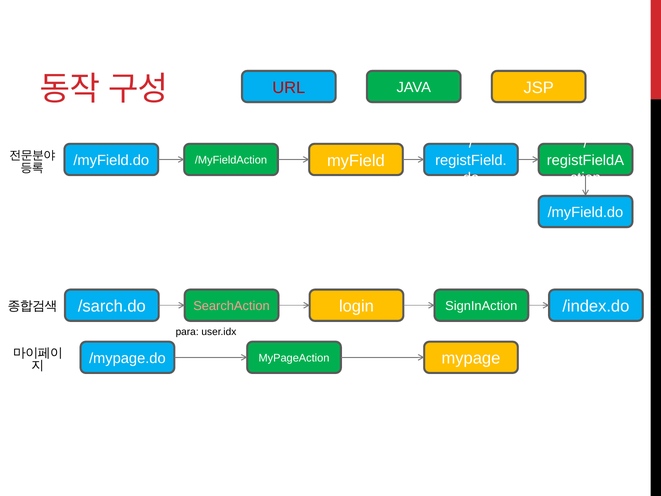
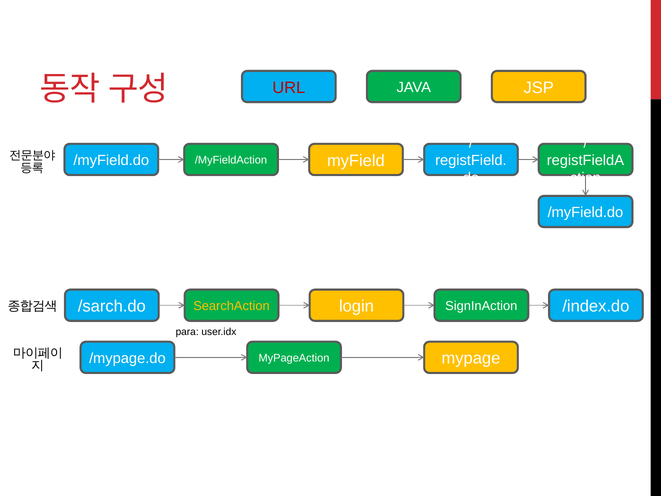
SearchAction colour: pink -> yellow
